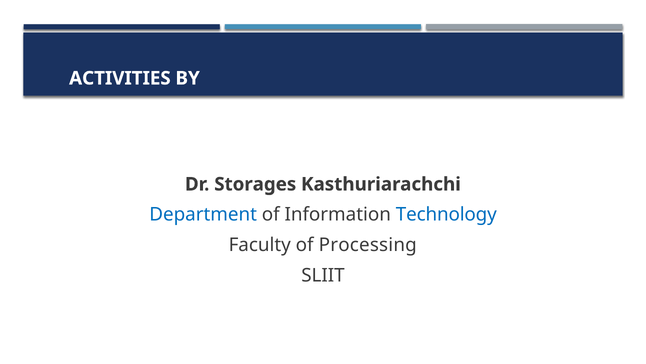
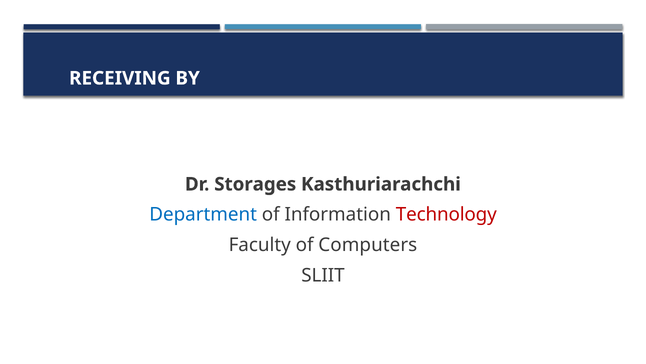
ACTIVITIES: ACTIVITIES -> RECEIVING
Technology colour: blue -> red
Processing: Processing -> Computers
